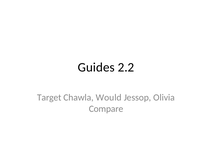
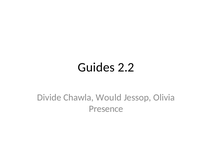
Target: Target -> Divide
Compare: Compare -> Presence
